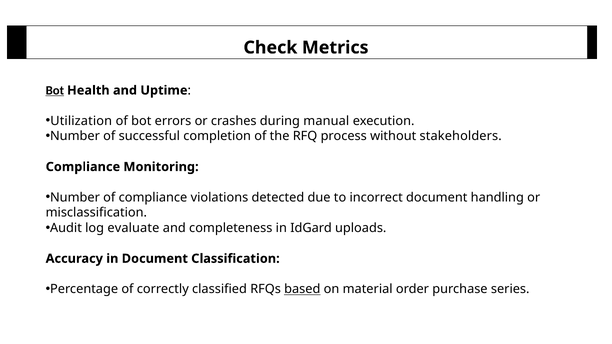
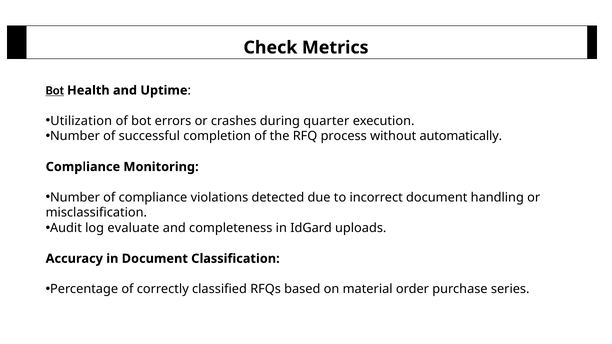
manual: manual -> quarter
stakeholders: stakeholders -> automatically
based underline: present -> none
